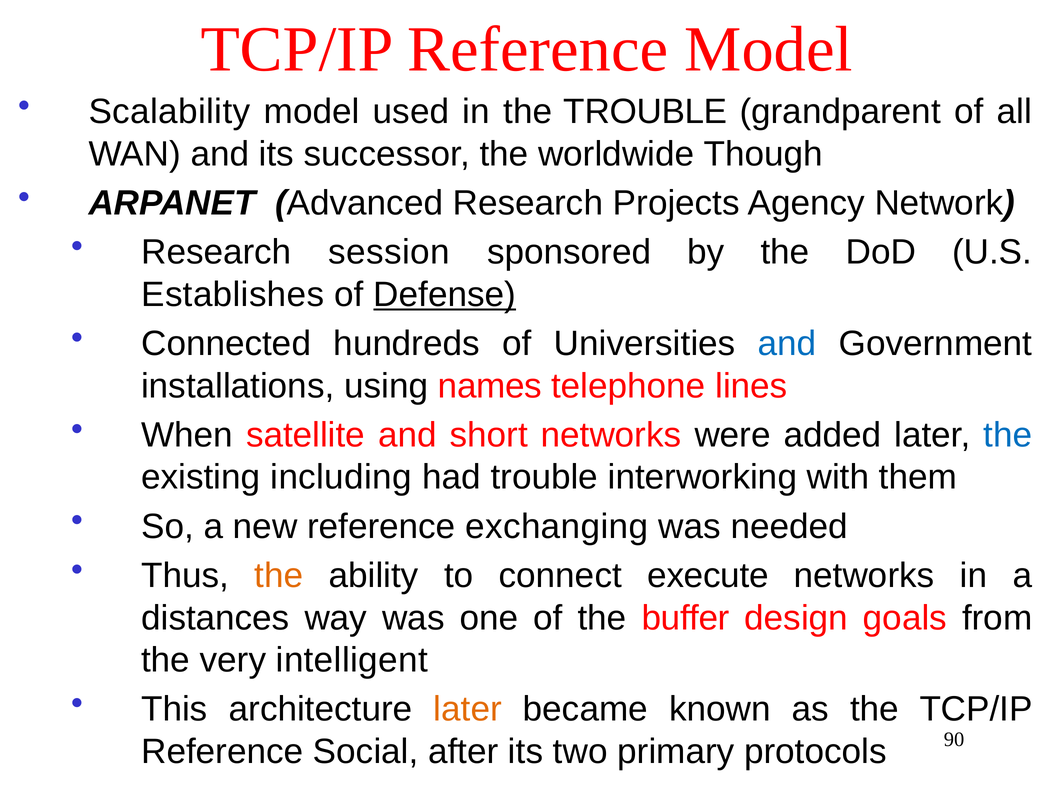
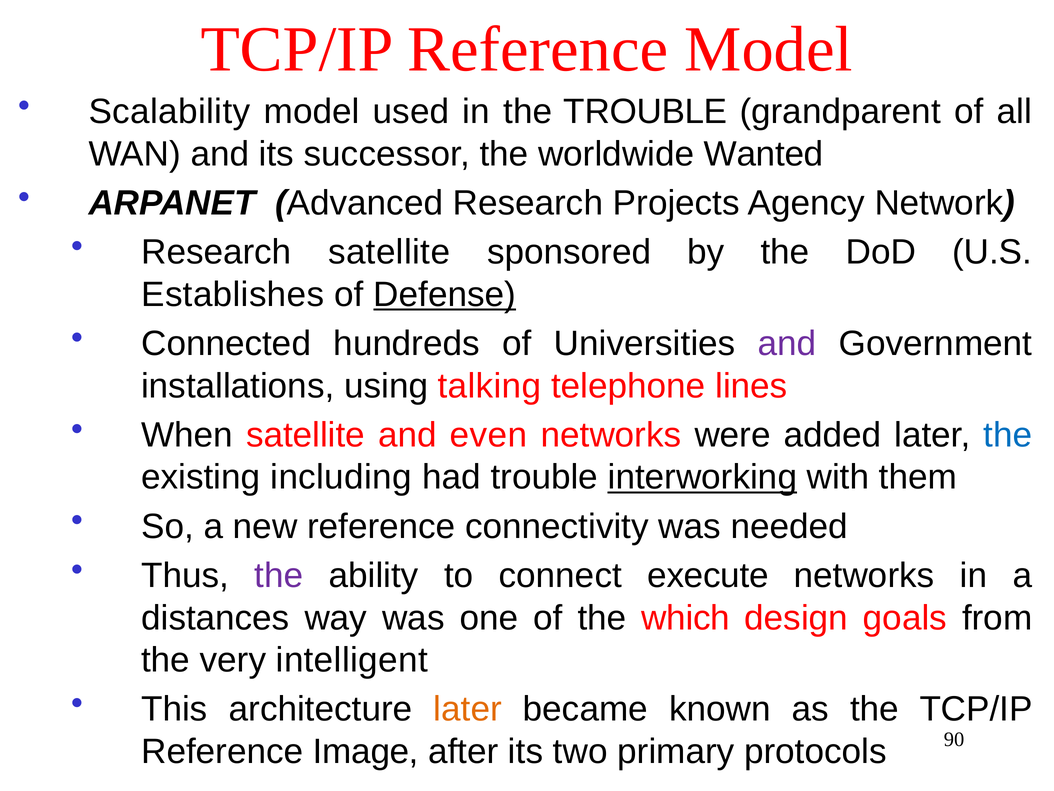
Though: Though -> Wanted
Research session: session -> satellite
and at (787, 344) colour: blue -> purple
names: names -> talking
short: short -> even
interworking underline: none -> present
exchanging: exchanging -> connectivity
the at (279, 575) colour: orange -> purple
buffer: buffer -> which
Social: Social -> Image
